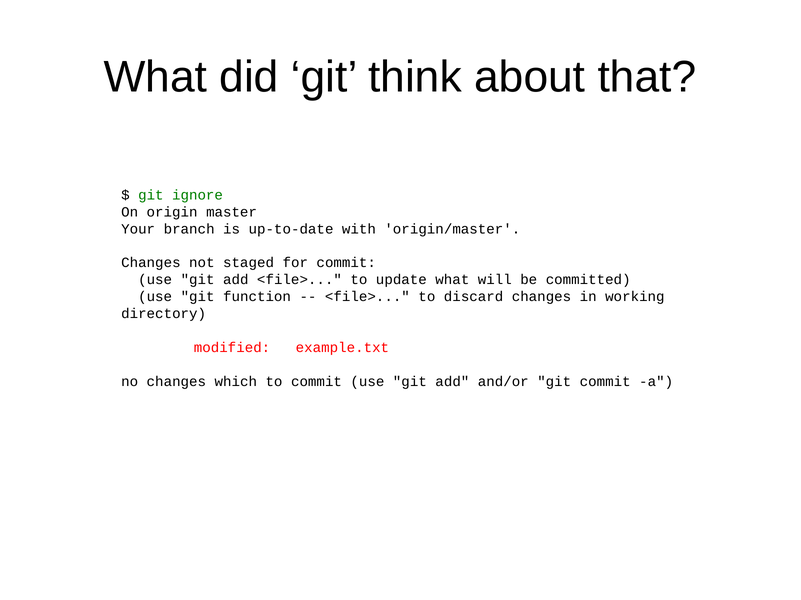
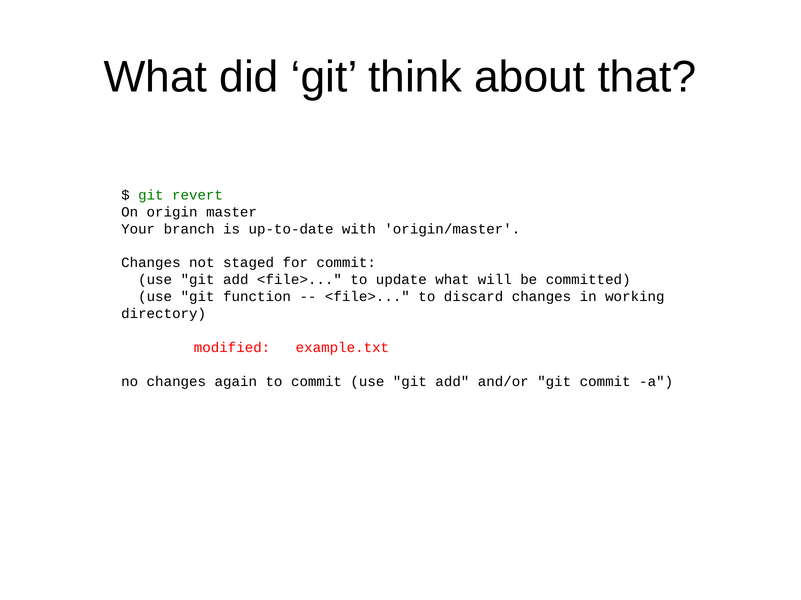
ignore: ignore -> revert
which: which -> again
